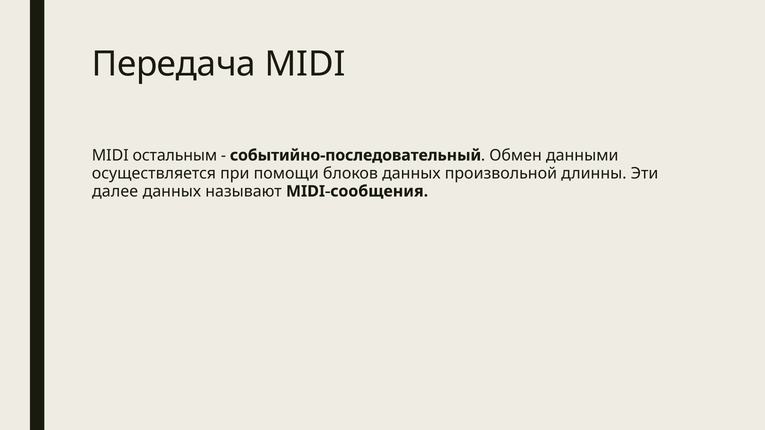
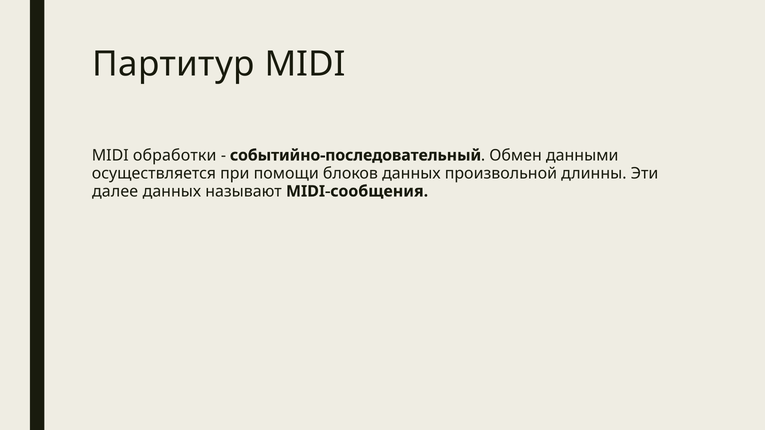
Передача: Передача -> Партитур
остальным: остальным -> обработки
